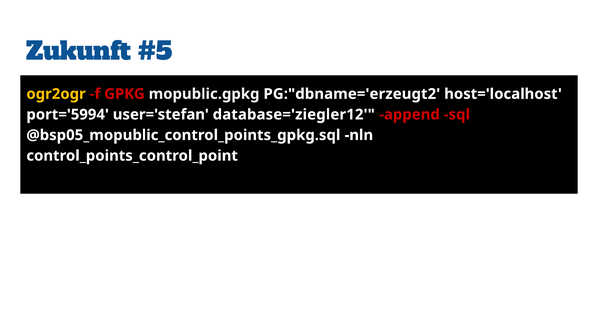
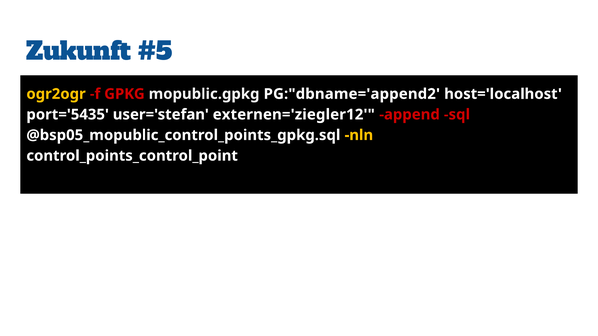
PG:"dbname='erzeugt2: PG:"dbname='erzeugt2 -> PG:"dbname='append2
port='5994: port='5994 -> port='5435
database='ziegler12: database='ziegler12 -> externen='ziegler12
nln colour: white -> yellow
